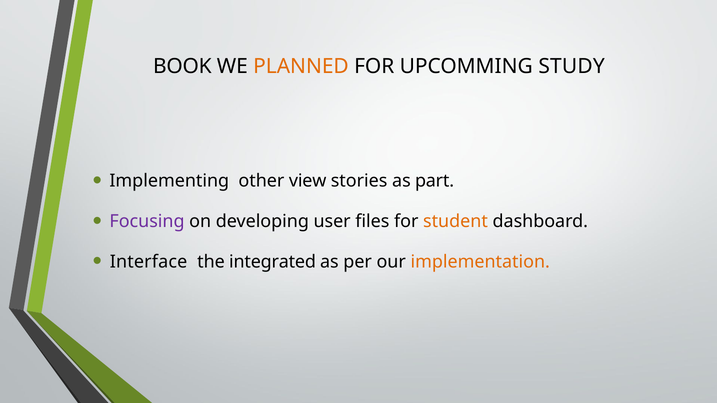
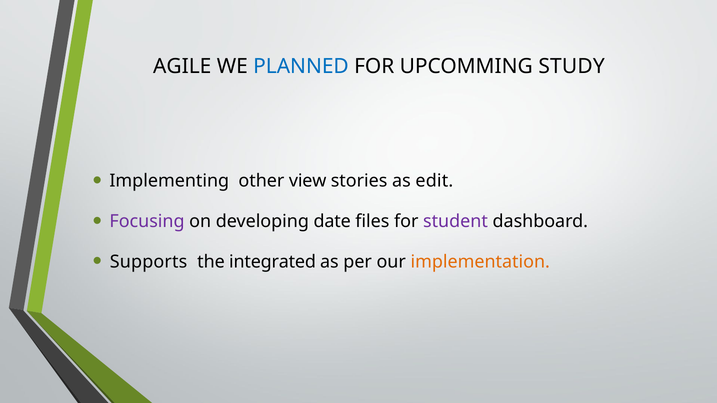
BOOK: BOOK -> AGILE
PLANNED colour: orange -> blue
part: part -> edit
user: user -> date
student colour: orange -> purple
Interface: Interface -> Supports
